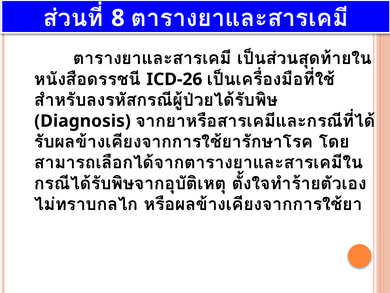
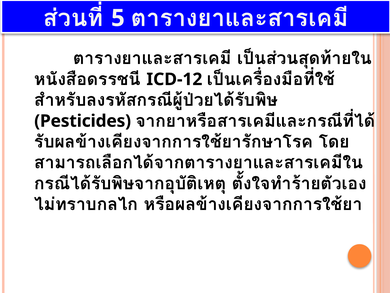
8: 8 -> 5
ICD-26: ICD-26 -> ICD-12
Diagnosis: Diagnosis -> Pesticides
